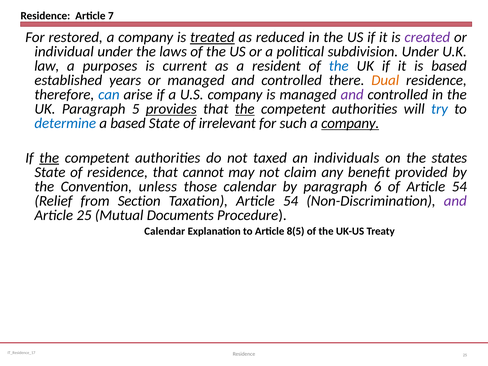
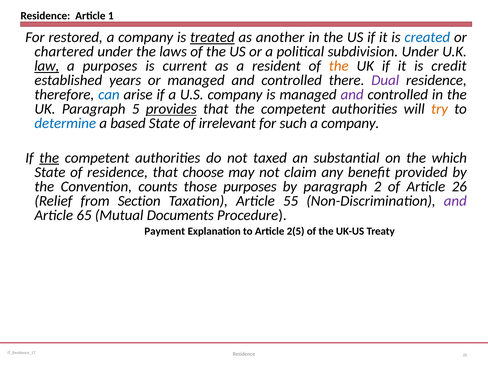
7: 7 -> 1
reduced: reduced -> another
created colour: purple -> blue
individual: individual -> chartered
law underline: none -> present
the at (339, 66) colour: blue -> orange
is based: based -> credit
Dual colour: orange -> purple
the at (245, 109) underline: present -> none
try colour: blue -> orange
company at (350, 123) underline: present -> none
individuals: individuals -> substantial
states: states -> which
cannot: cannot -> choose
unless: unless -> counts
those calendar: calendar -> purposes
6: 6 -> 2
of Article 54: 54 -> 26
Taxation Article 54: 54 -> 55
Article 25: 25 -> 65
Calendar at (165, 231): Calendar -> Payment
8(5: 8(5 -> 2(5
